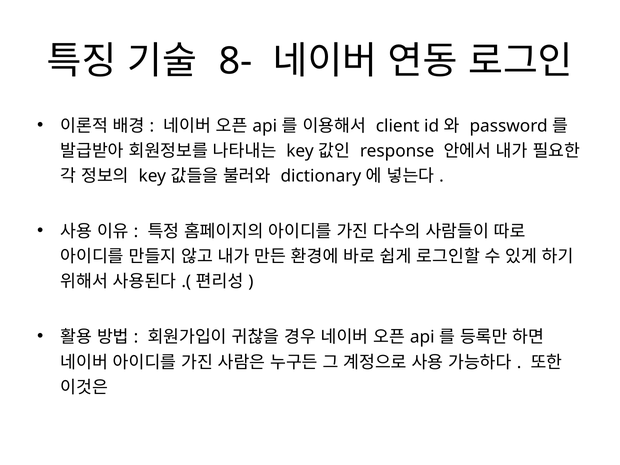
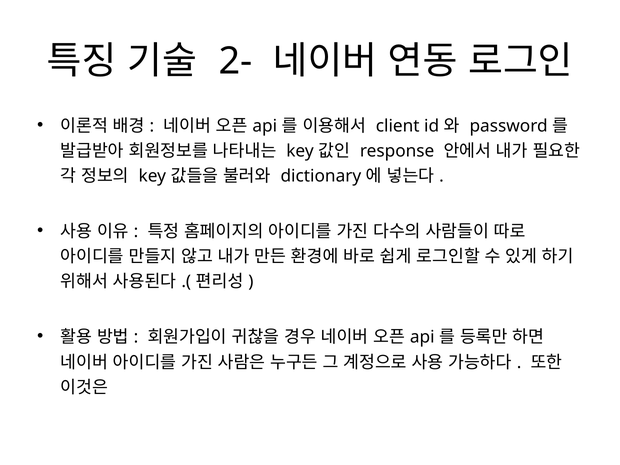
8-: 8- -> 2-
